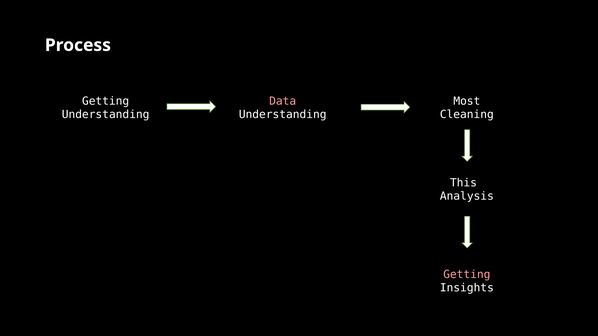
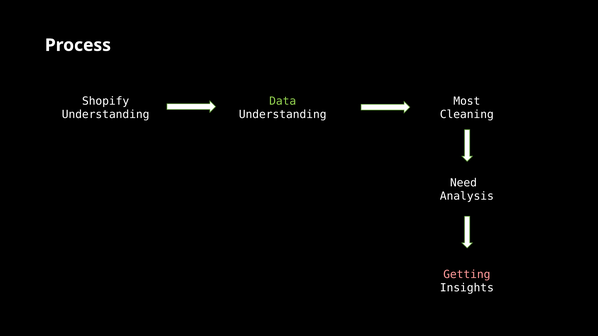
Getting at (106, 101): Getting -> Shopify
Data colour: pink -> light green
This: This -> Need
